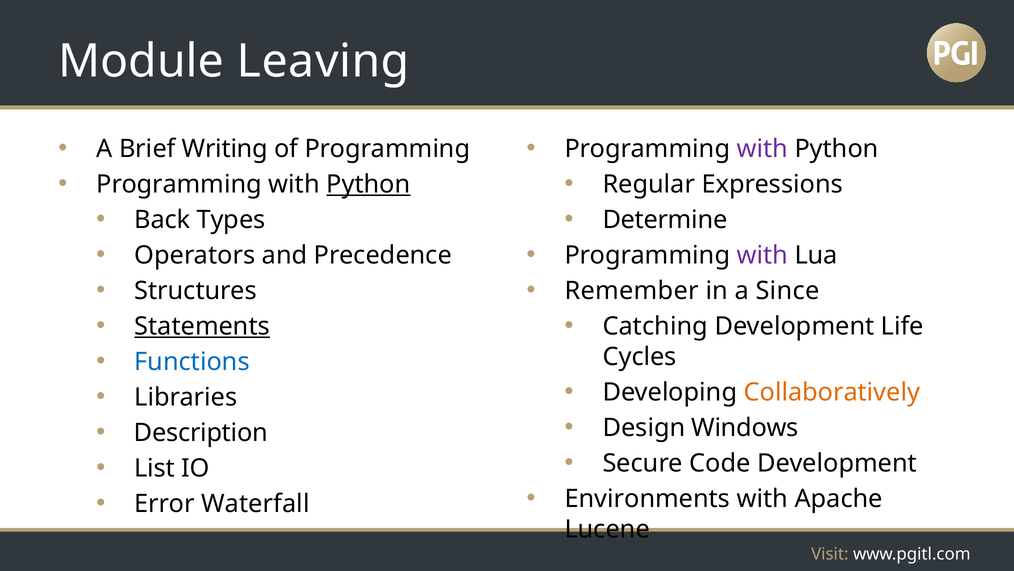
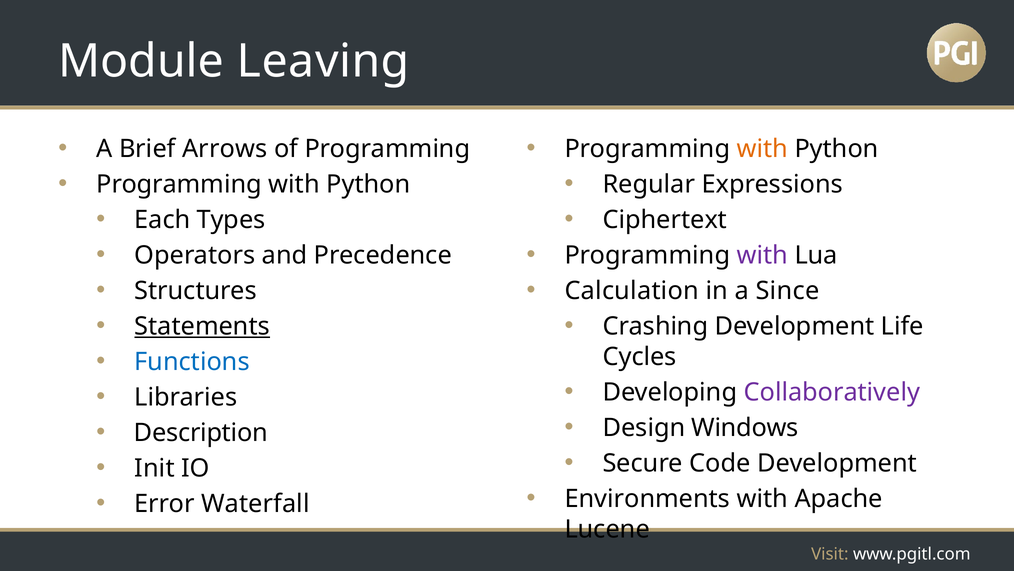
Writing: Writing -> Arrows
with at (762, 148) colour: purple -> orange
Python at (368, 184) underline: present -> none
Back: Back -> Each
Determine: Determine -> Ciphertext
Remember: Remember -> Calculation
Catching: Catching -> Crashing
Collaboratively colour: orange -> purple
List: List -> Init
